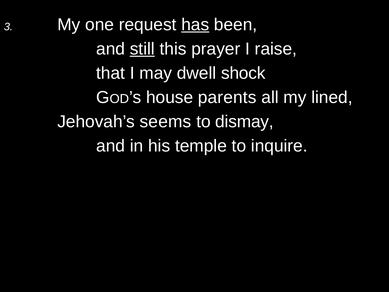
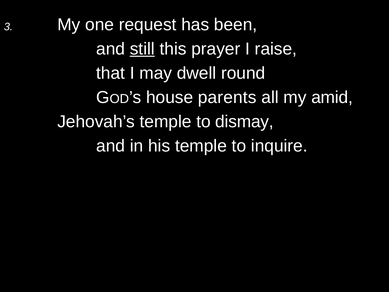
has underline: present -> none
shock: shock -> round
lined: lined -> amid
Jehovah’s seems: seems -> temple
